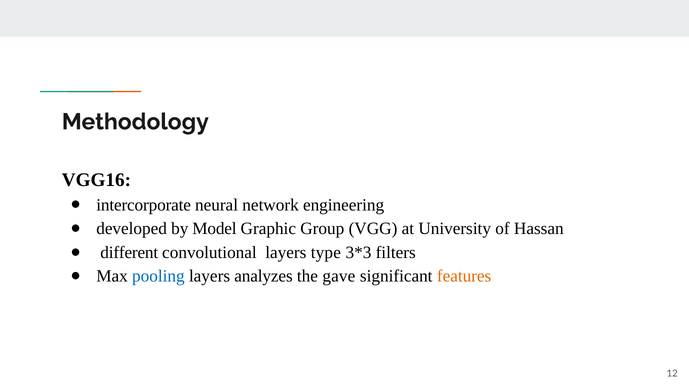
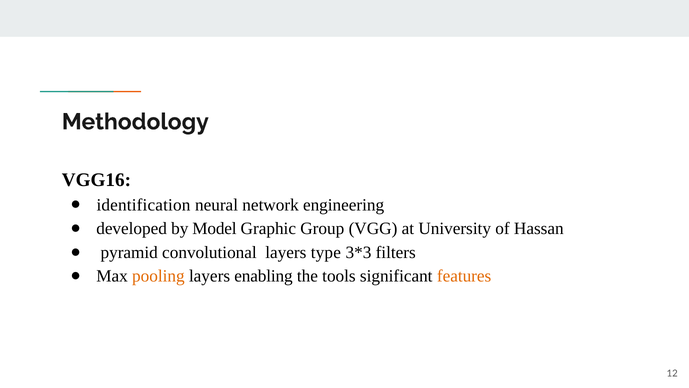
intercorporate: intercorporate -> identification
different: different -> pyramid
pooling colour: blue -> orange
analyzes: analyzes -> enabling
gave: gave -> tools
